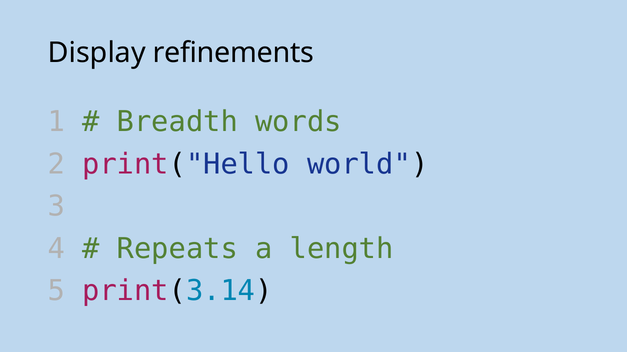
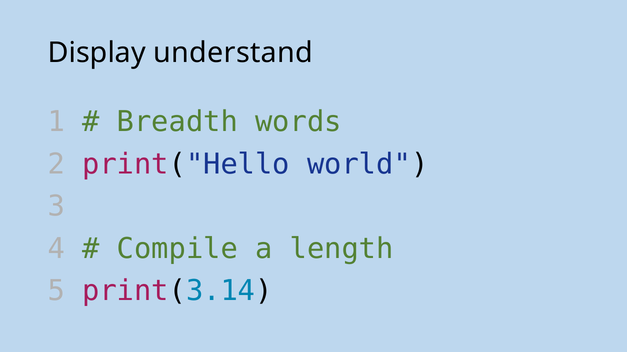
refinements: refinements -> understand
Repeats: Repeats -> Compile
